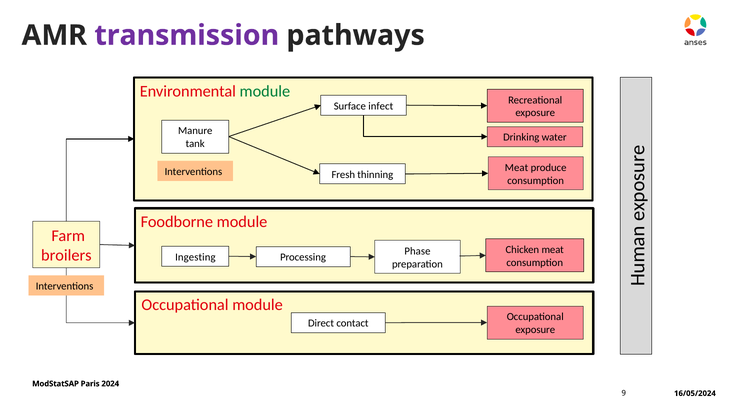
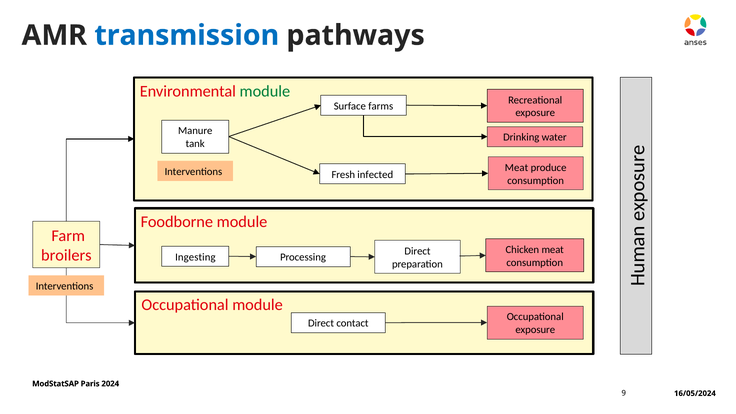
transmission colour: purple -> blue
infect: infect -> farms
thinning: thinning -> infected
Phase at (417, 251): Phase -> Direct
